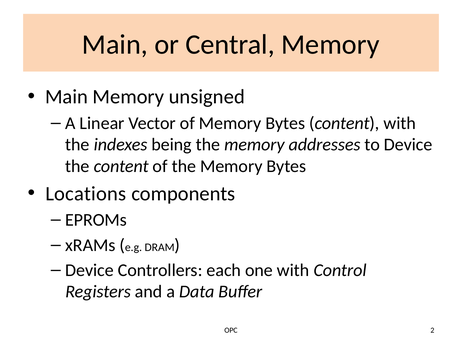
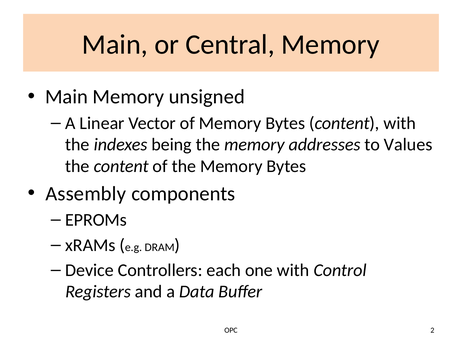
to Device: Device -> Values
Locations: Locations -> Assembly
